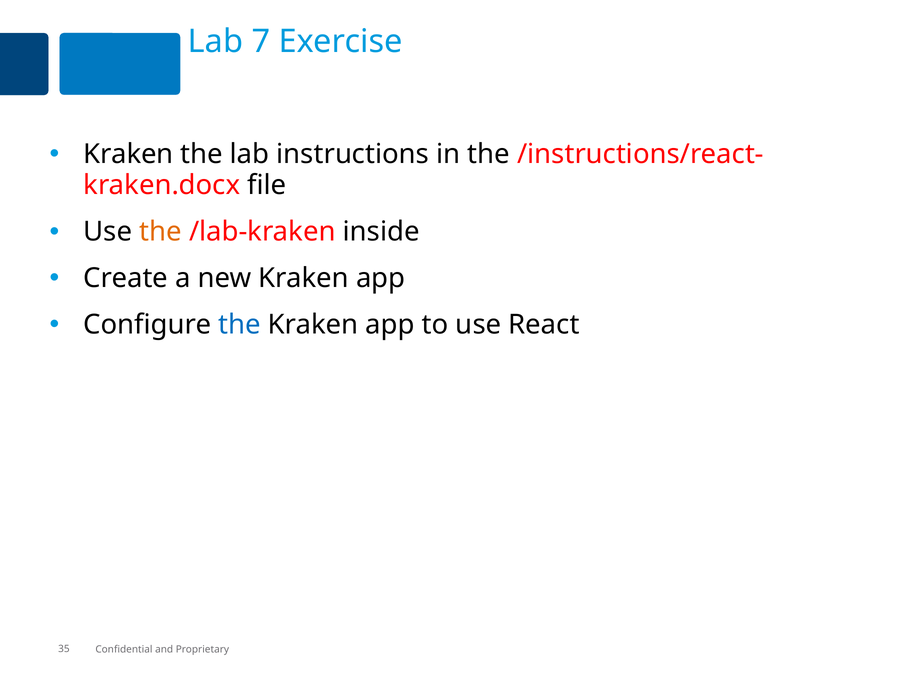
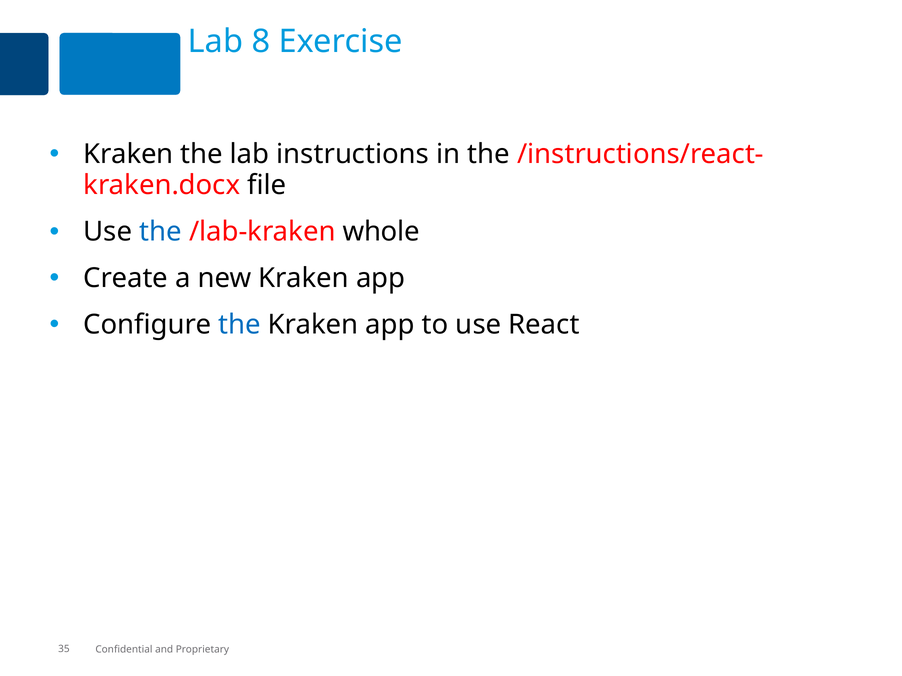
7: 7 -> 8
the at (161, 232) colour: orange -> blue
inside: inside -> whole
